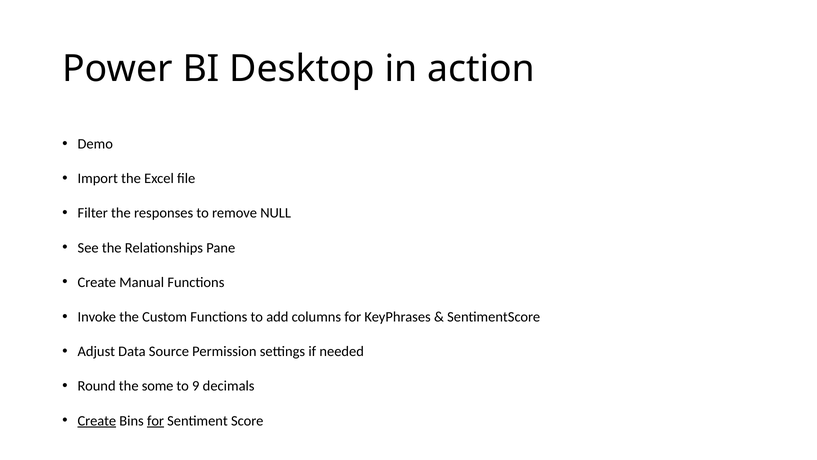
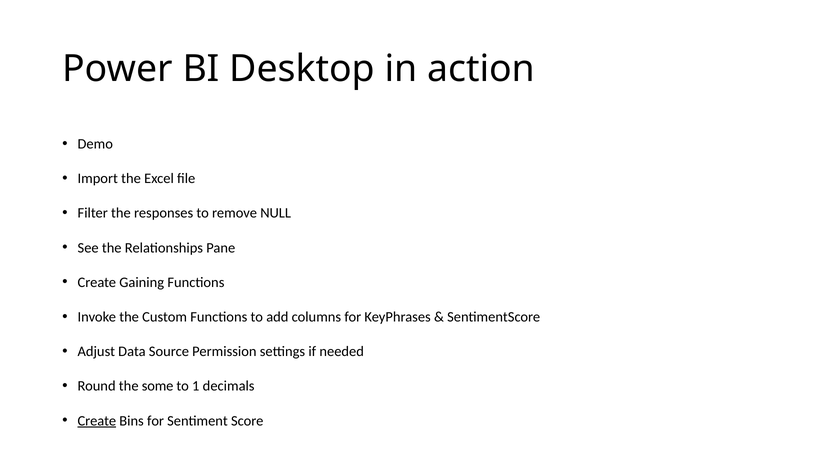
Manual: Manual -> Gaining
9: 9 -> 1
for at (156, 420) underline: present -> none
